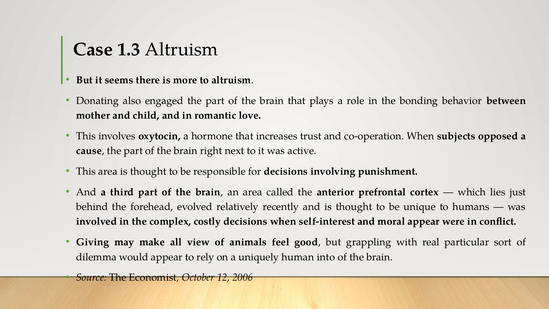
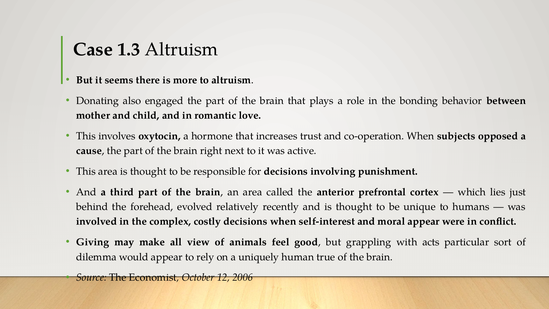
real: real -> acts
into: into -> true
